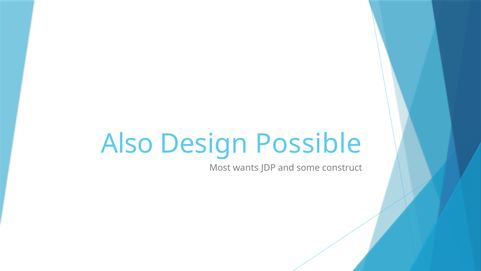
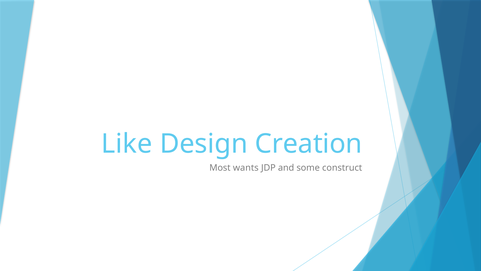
Also: Also -> Like
Possible: Possible -> Creation
